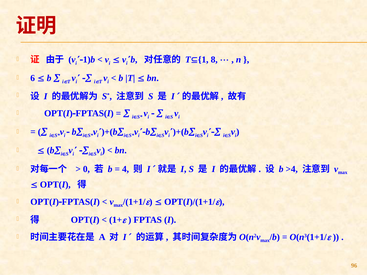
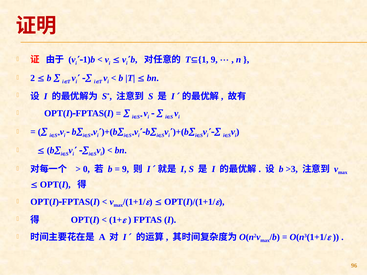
T{1 8: 8 -> 9
6: 6 -> 2
4 at (126, 169): 4 -> 9
>4: >4 -> >3
